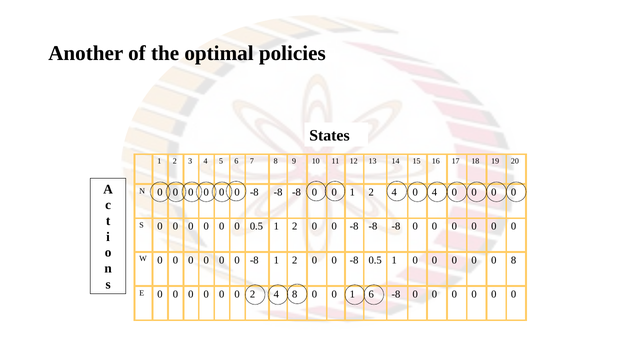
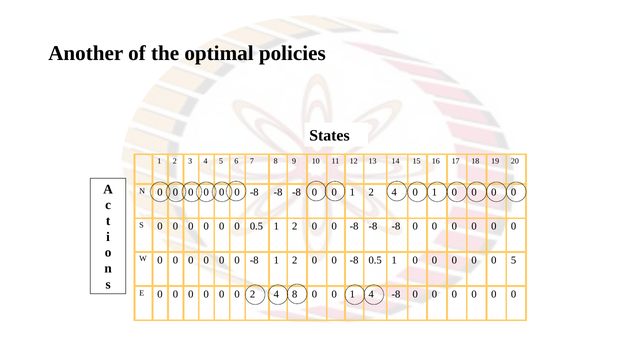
4 0 4: 4 -> 1
0 8: 8 -> 5
1 6: 6 -> 4
